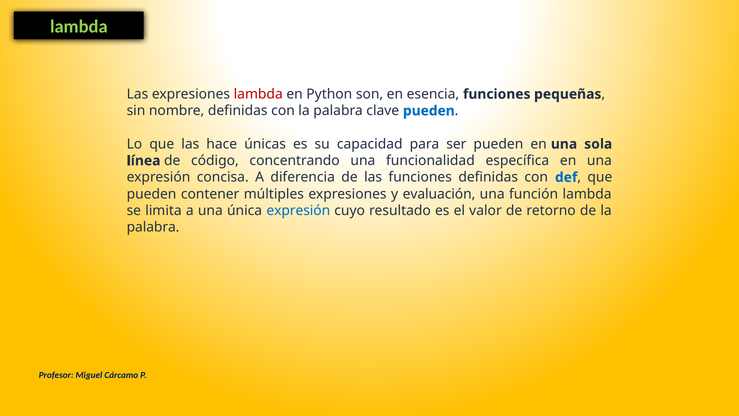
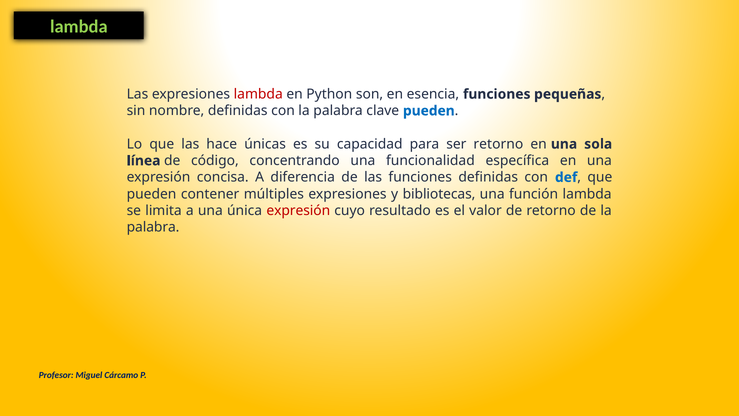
ser pueden: pueden -> retorno
evaluación: evaluación -> bibliotecas
expresión at (298, 210) colour: blue -> red
